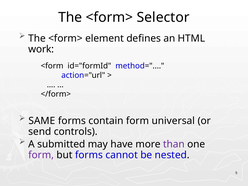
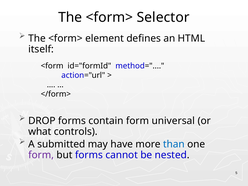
work: work -> itself
SAME: SAME -> DROP
send: send -> what
than colour: purple -> blue
